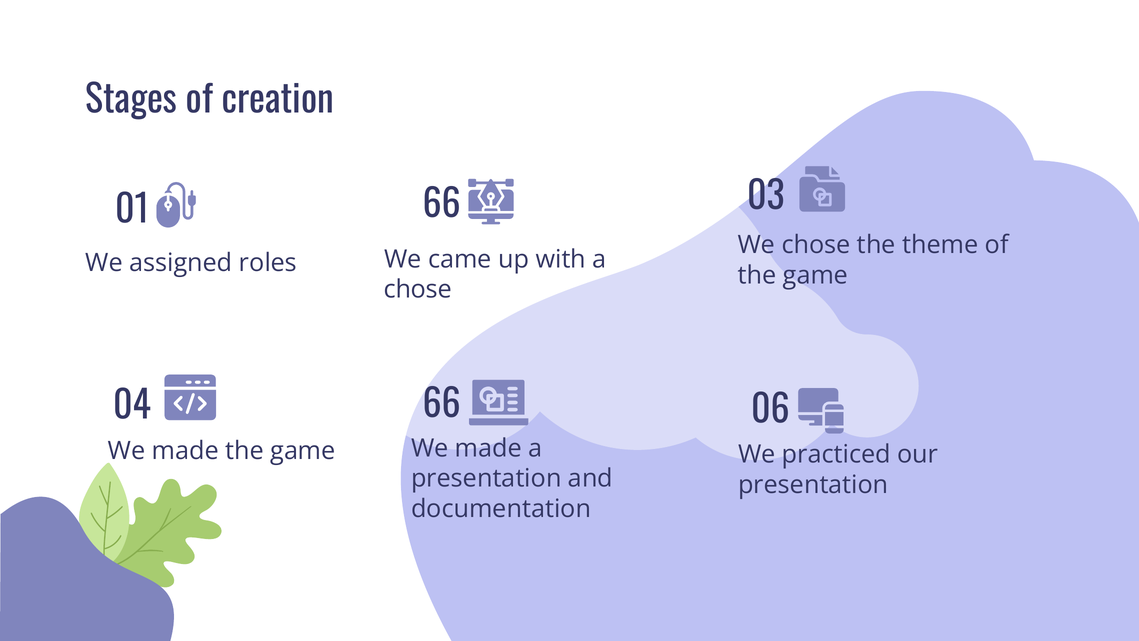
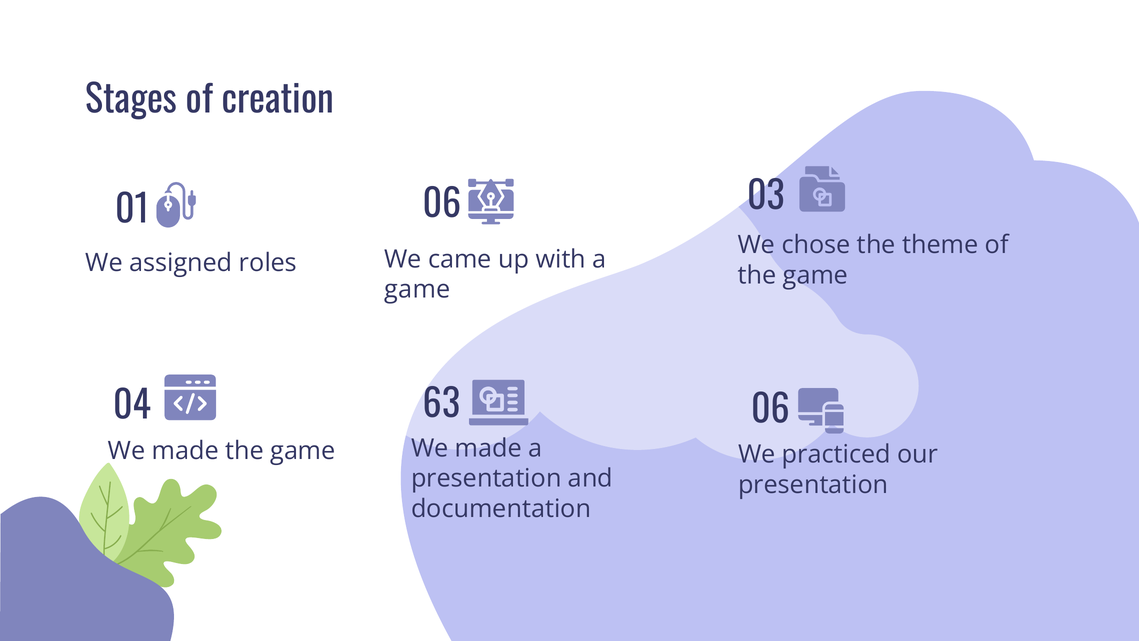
01 66: 66 -> 06
chose at (418, 289): chose -> game
04 66: 66 -> 63
